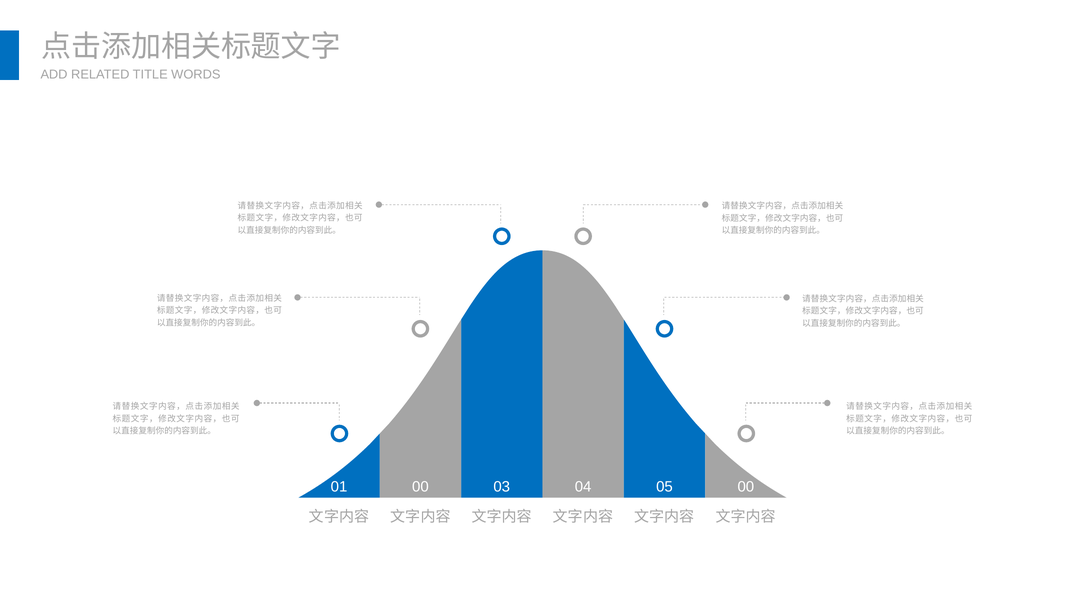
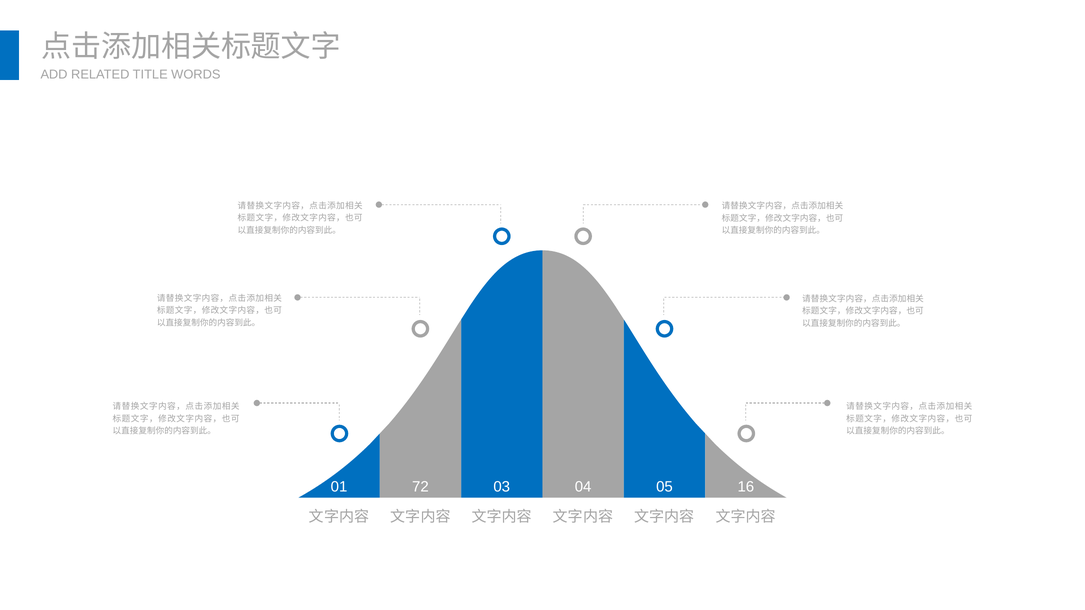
01 00: 00 -> 72
05 00: 00 -> 16
